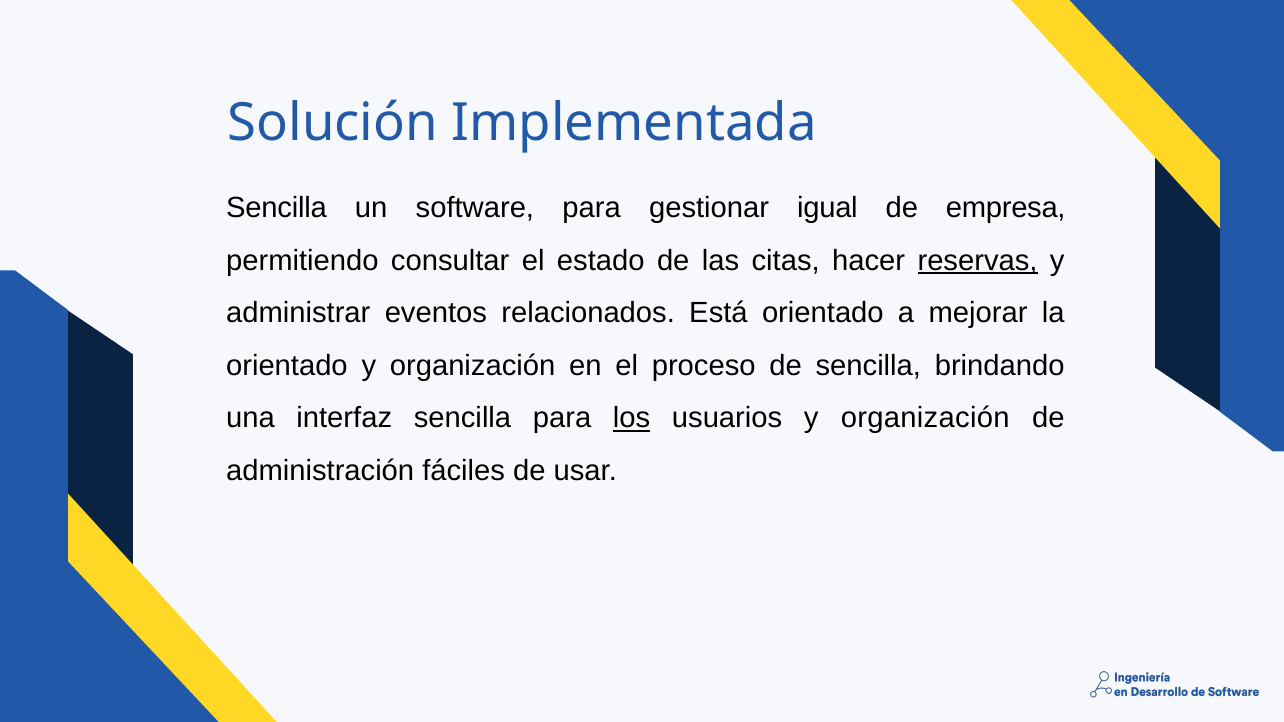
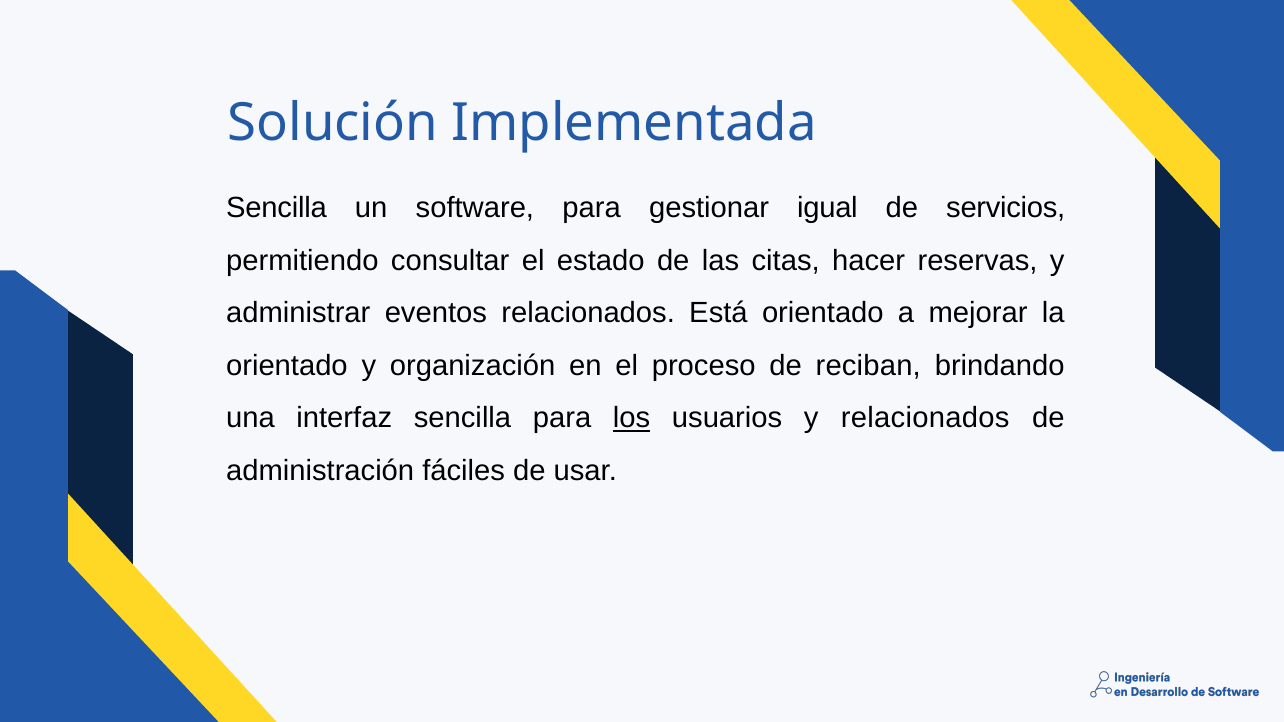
empresa: empresa -> servicios
reservas underline: present -> none
de sencilla: sencilla -> reciban
usuarios y organización: organización -> relacionados
